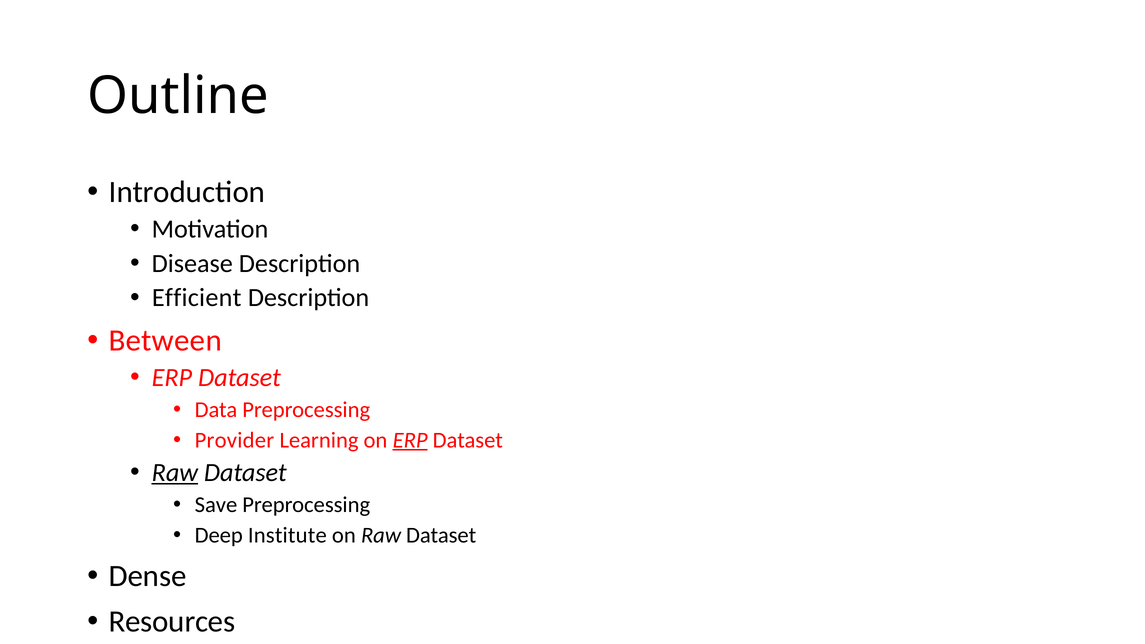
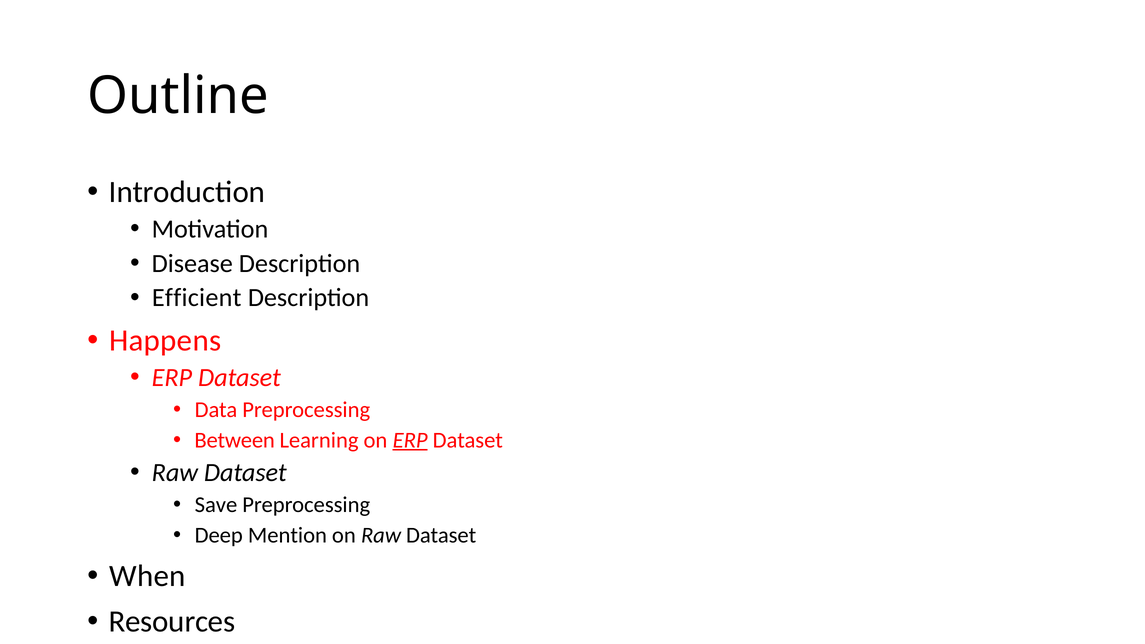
Between: Between -> Happens
Provider: Provider -> Between
Raw at (175, 473) underline: present -> none
Institute: Institute -> Mention
Dense: Dense -> When
